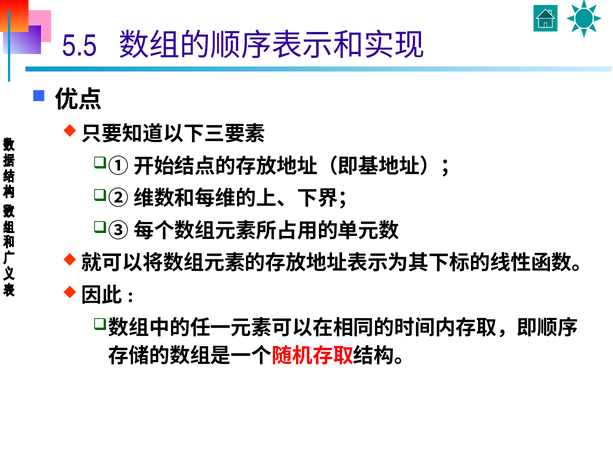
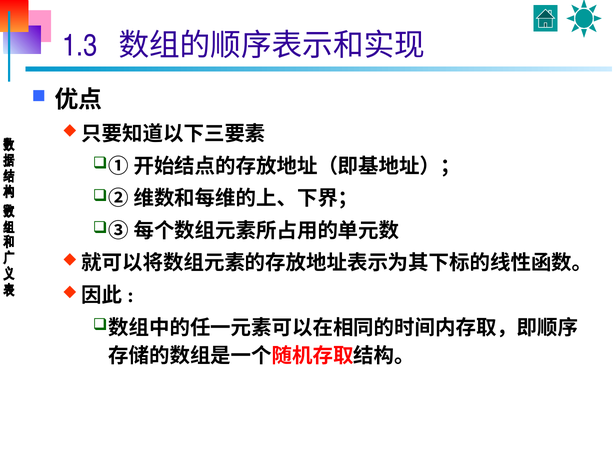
5.5: 5.5 -> 1.3
